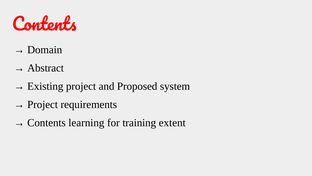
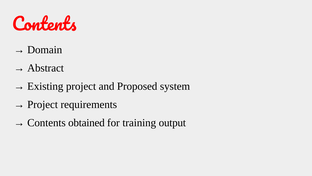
learning: learning -> obtained
extent: extent -> output
